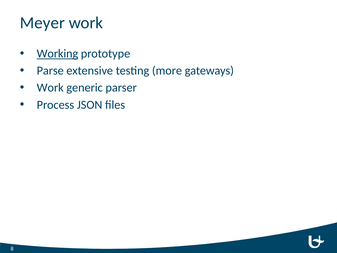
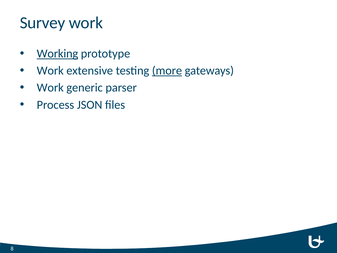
Meyer: Meyer -> Survey
Parse at (50, 71): Parse -> Work
more underline: none -> present
